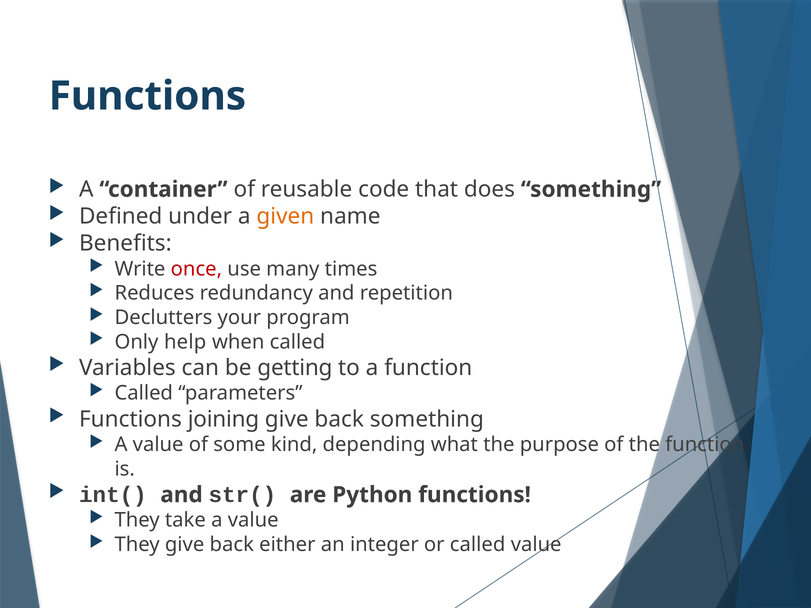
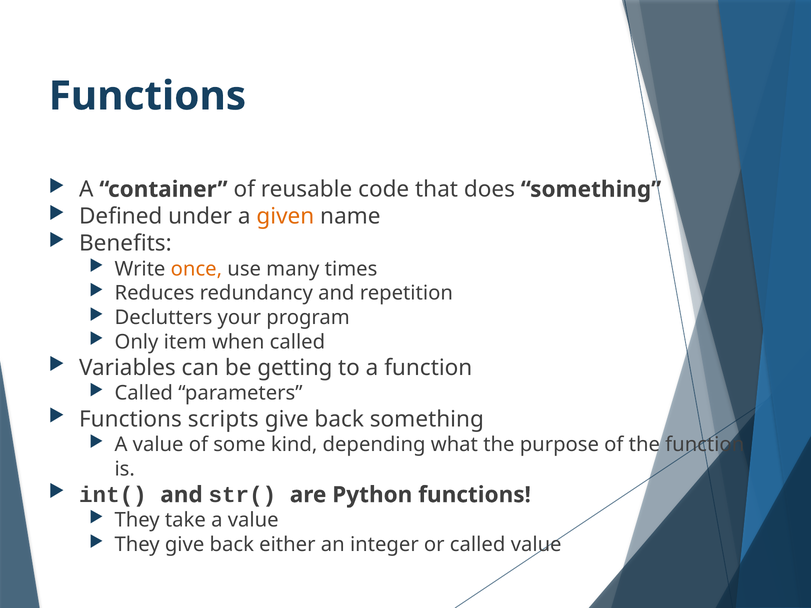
once colour: red -> orange
help: help -> item
joining: joining -> scripts
